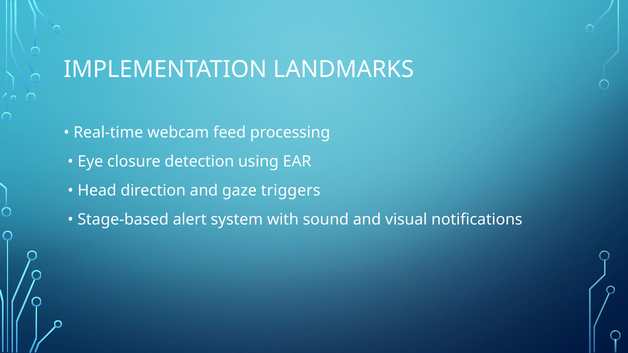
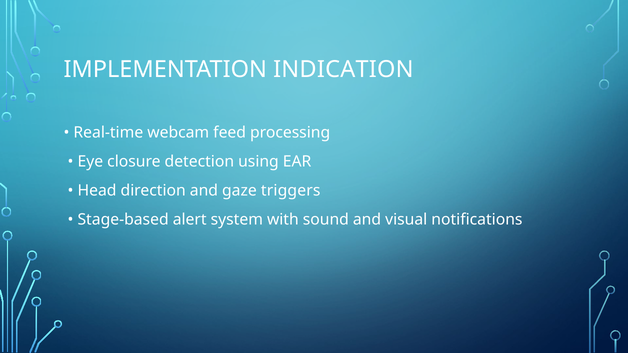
LANDMARKS: LANDMARKS -> INDICATION
